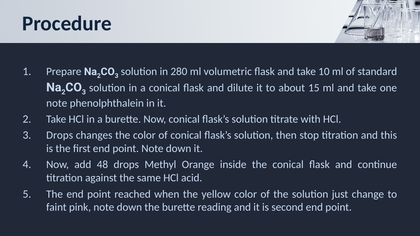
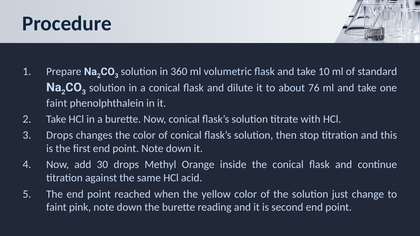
280: 280 -> 360
15: 15 -> 76
note at (57, 103): note -> faint
48: 48 -> 30
